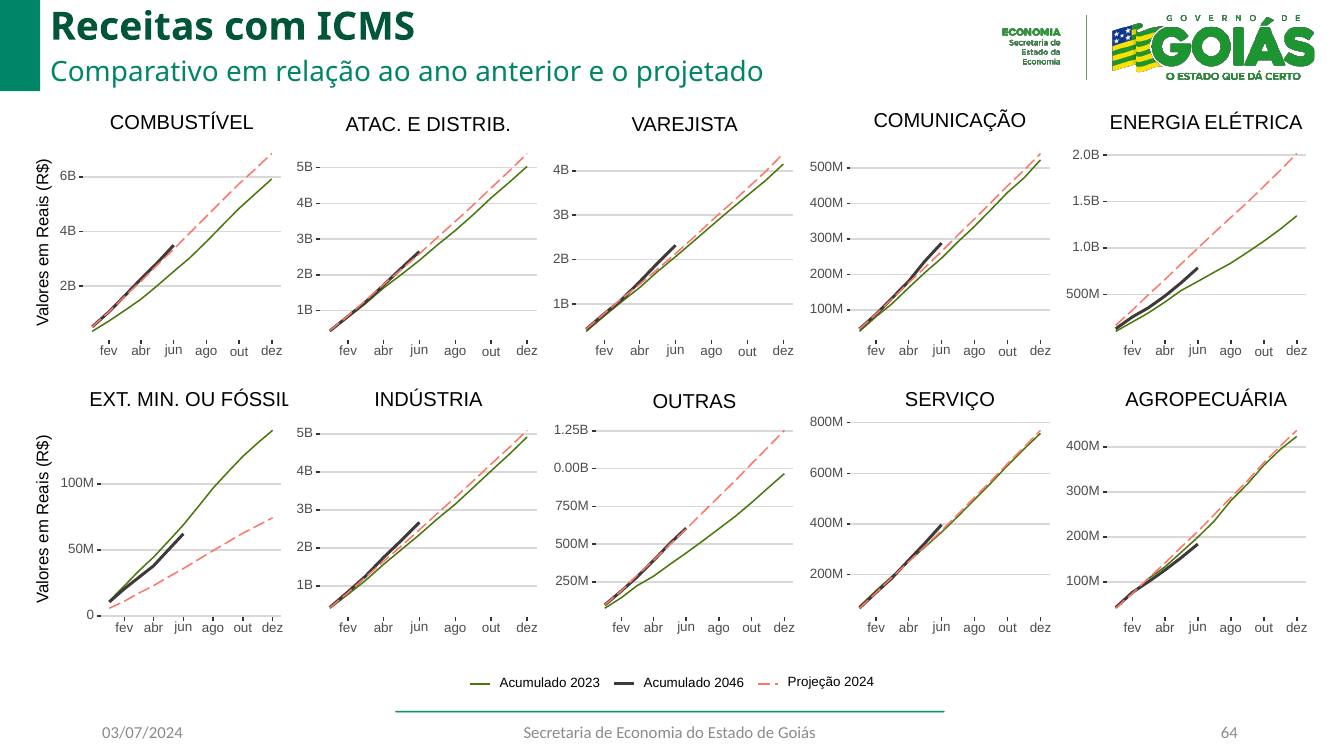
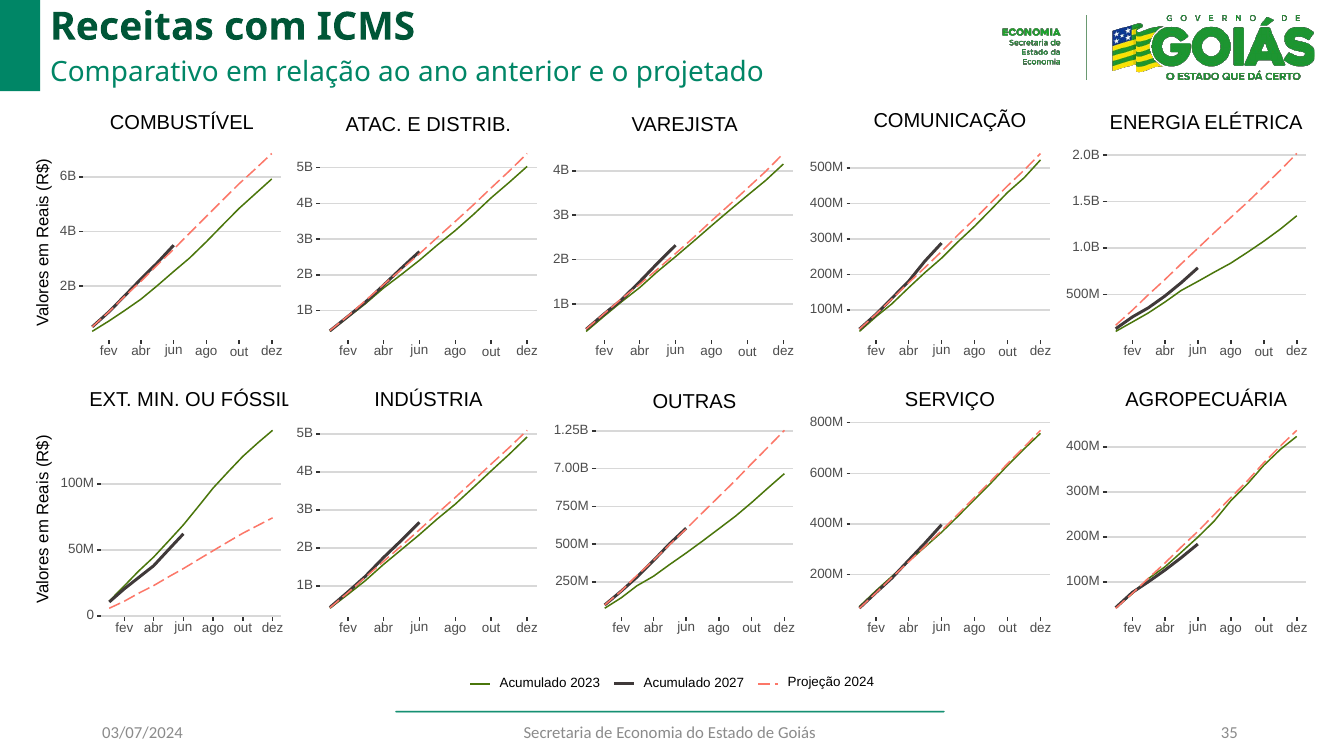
0.00B: 0.00B -> 7.00B
2046: 2046 -> 2027
64: 64 -> 35
